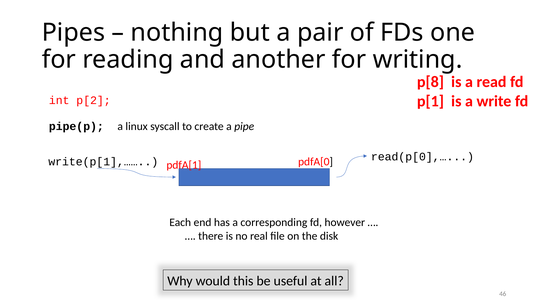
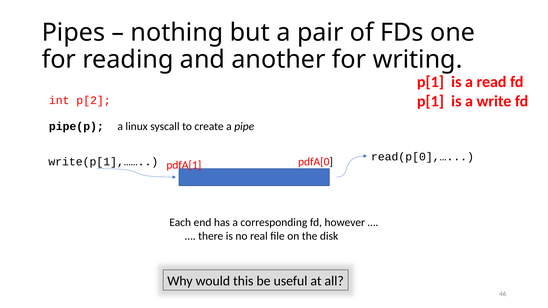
p[8 at (430, 82): p[8 -> p[1
